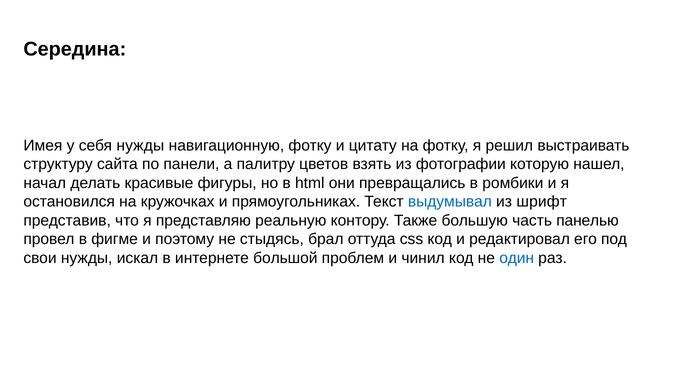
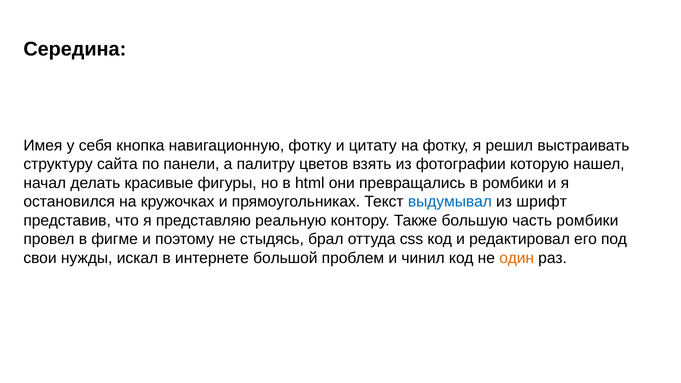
себя нужды: нужды -> кнопка
часть панелью: панелью -> ромбики
один colour: blue -> orange
